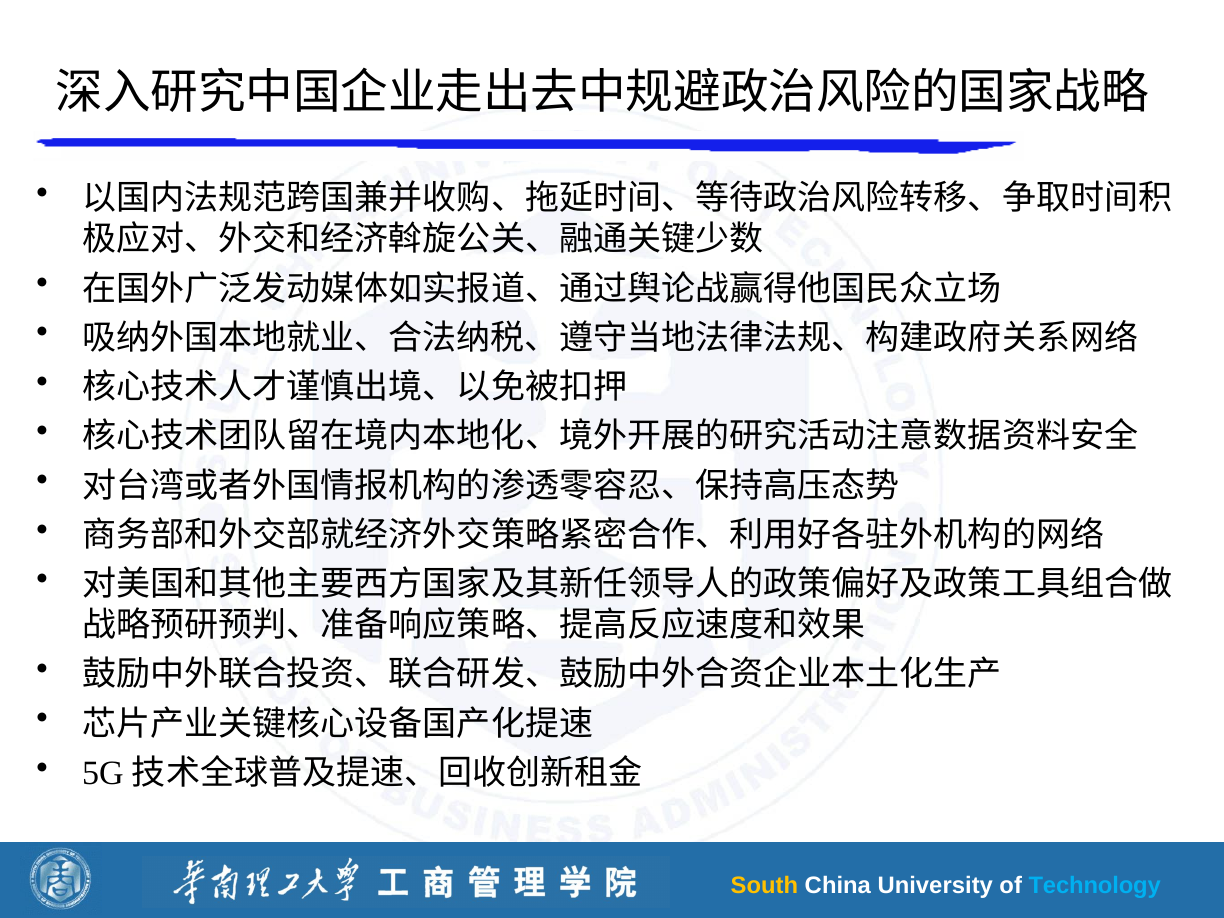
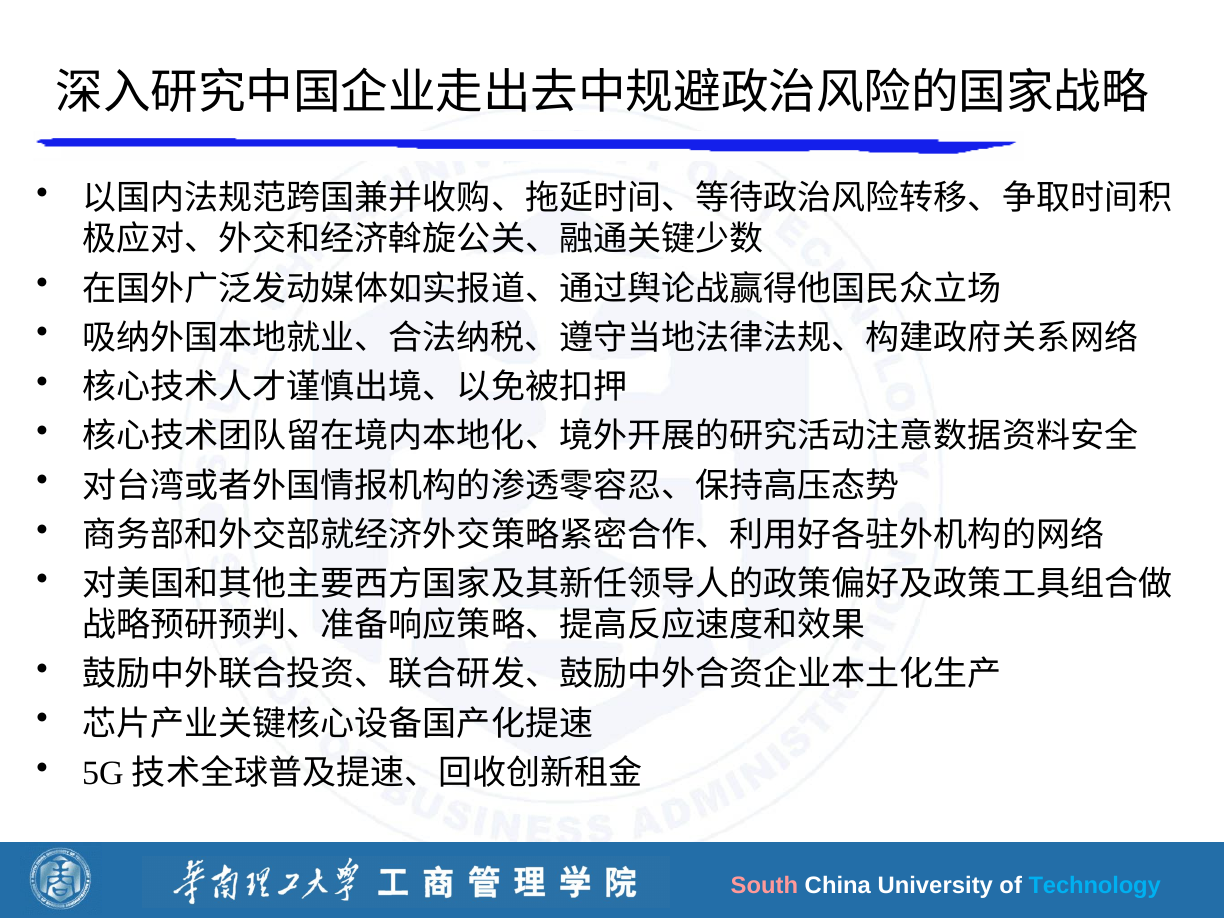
South colour: yellow -> pink
